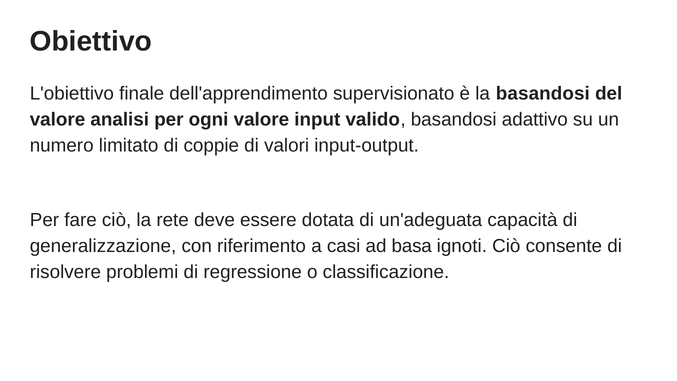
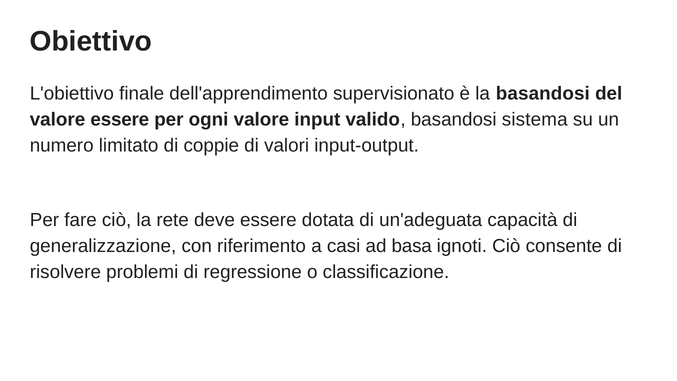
valore analisi: analisi -> essere
adattivo: adattivo -> sistema
